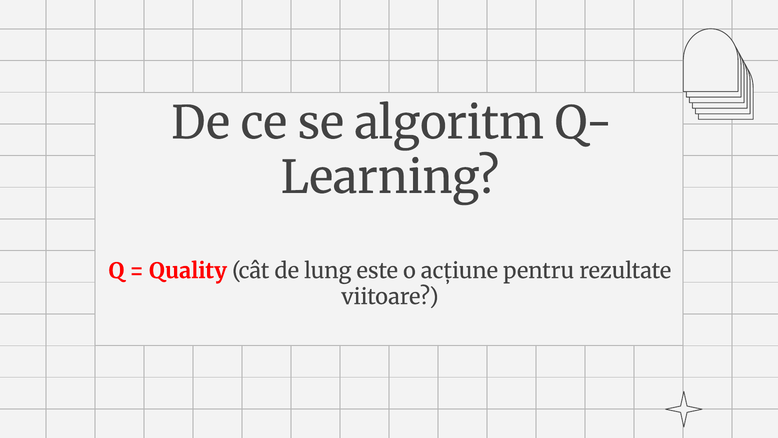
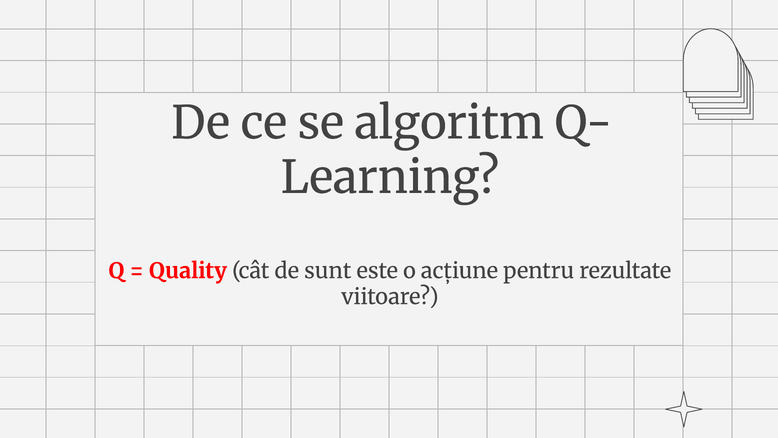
lung: lung -> sunt
